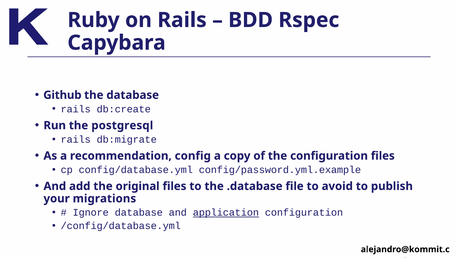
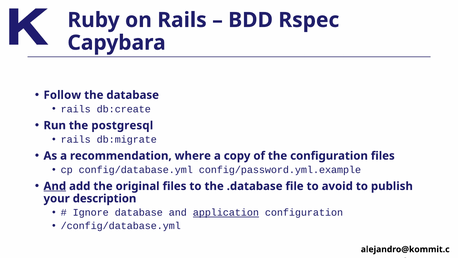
Github: Github -> Follow
config: config -> where
And at (55, 186) underline: none -> present
migrations: migrations -> description
